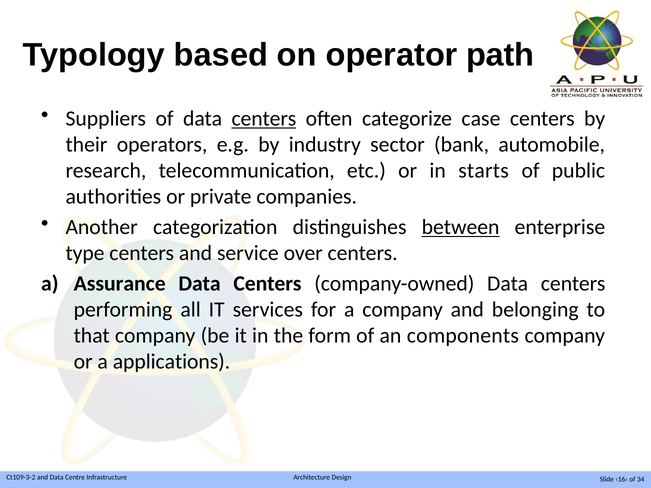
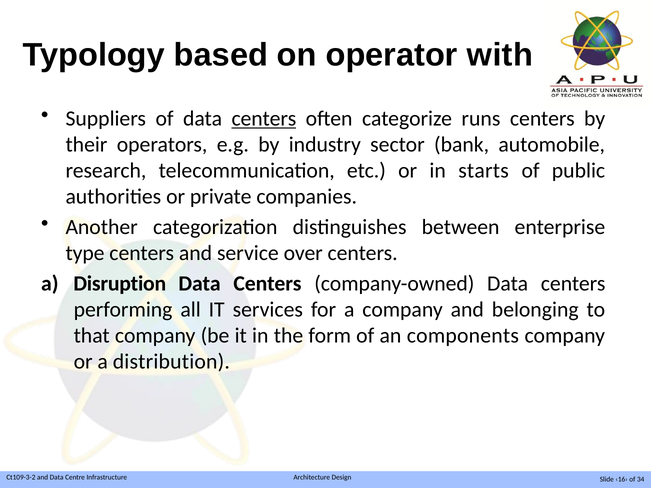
path: path -> with
case: case -> runs
between underline: present -> none
Assurance: Assurance -> Disruption
applications: applications -> distribution
